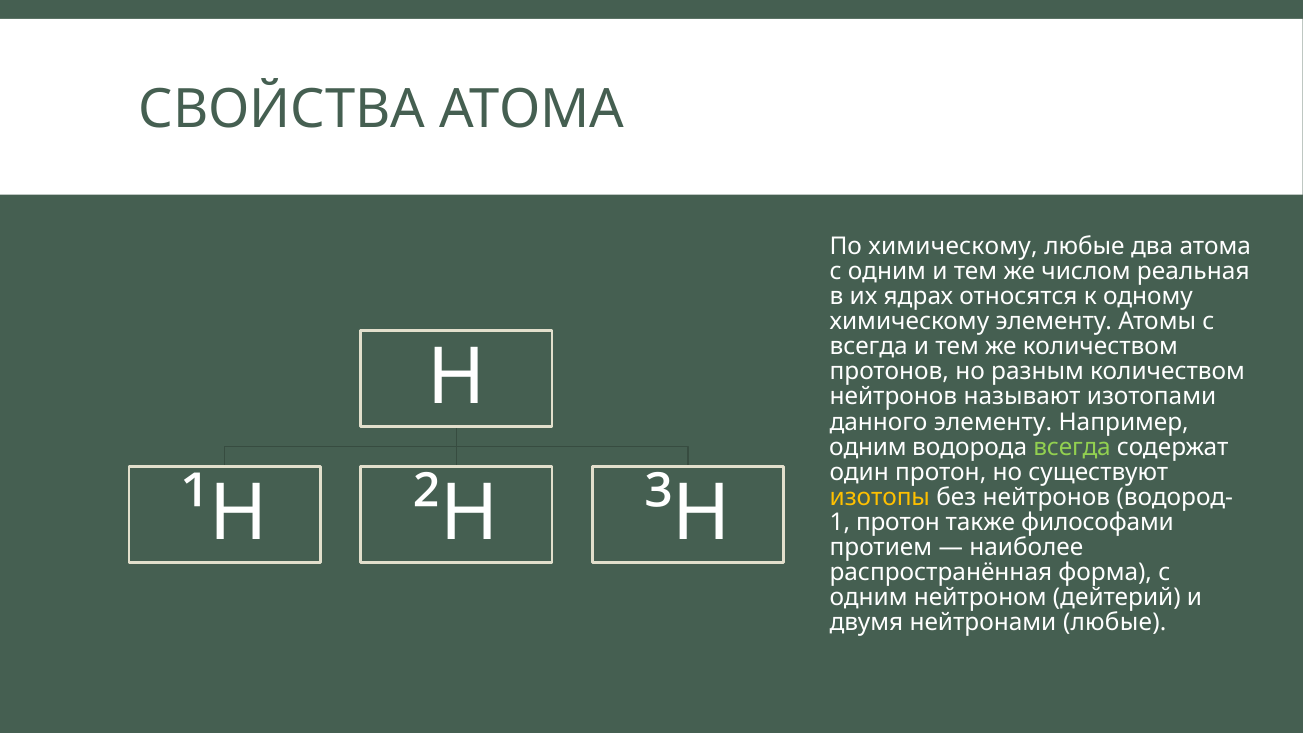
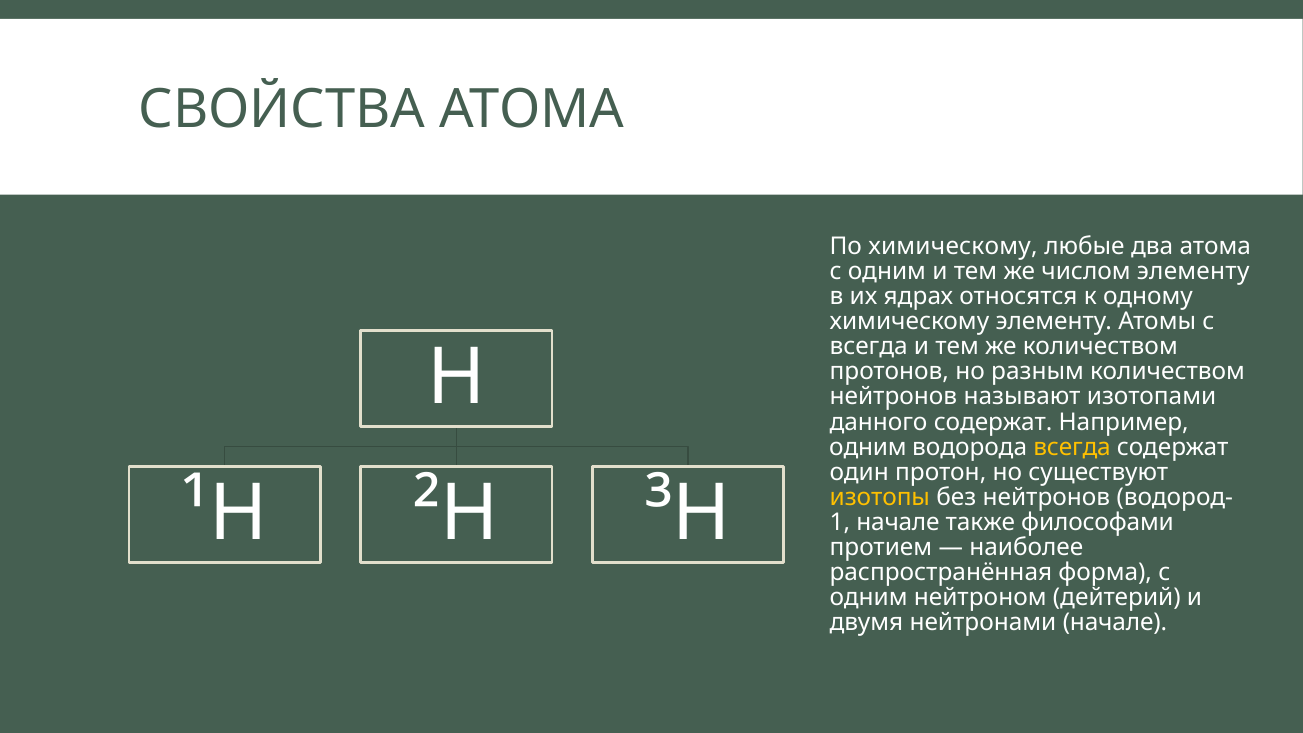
числом реальная: реальная -> элементу
данного элементу: элементу -> содержат
всегда at (1072, 447) colour: light green -> yellow
протон at (898, 522): протон -> начале
нейтронами любые: любые -> начале
